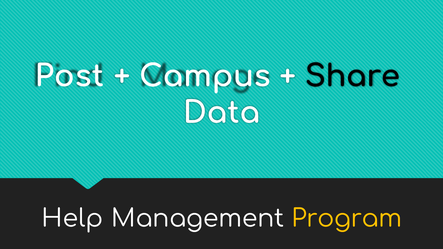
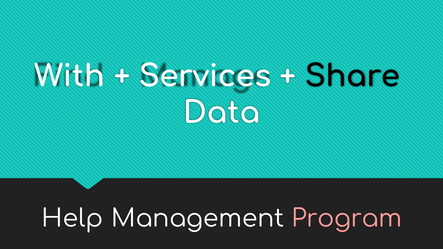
Post: Post -> With
Campus: Campus -> Services
Program colour: yellow -> pink
